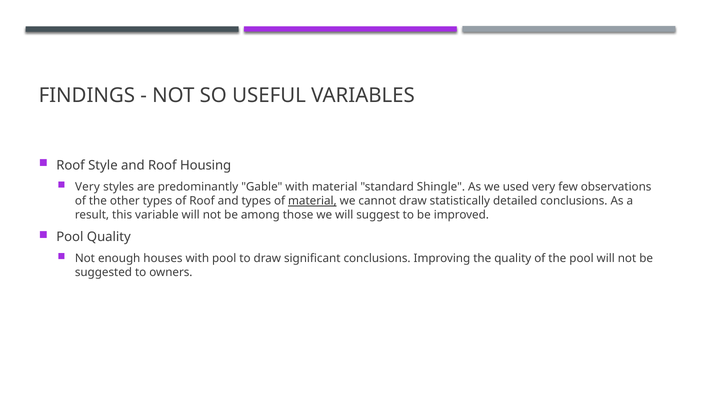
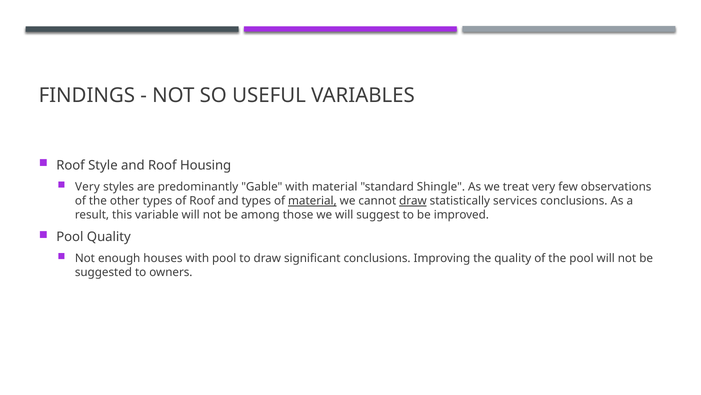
used: used -> treat
draw at (413, 201) underline: none -> present
detailed: detailed -> services
